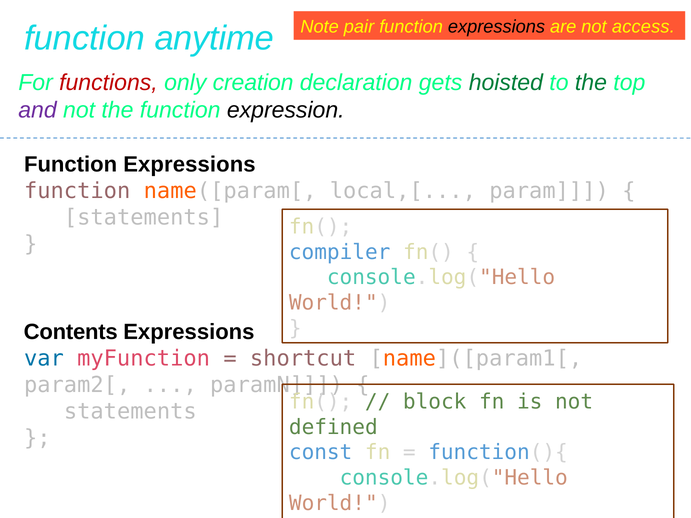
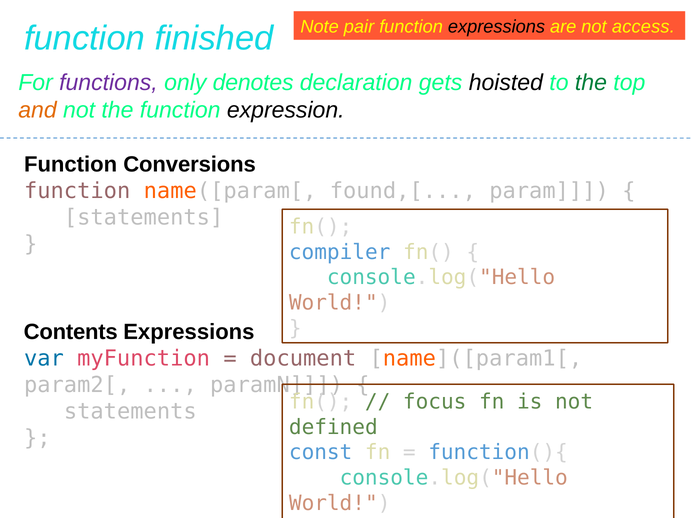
anytime: anytime -> finished
functions colour: red -> purple
creation: creation -> denotes
hoisted colour: green -> black
and colour: purple -> orange
Expressions at (189, 165): Expressions -> Conversions
local,[: local,[ -> found,[
shortcut: shortcut -> document
block: block -> focus
